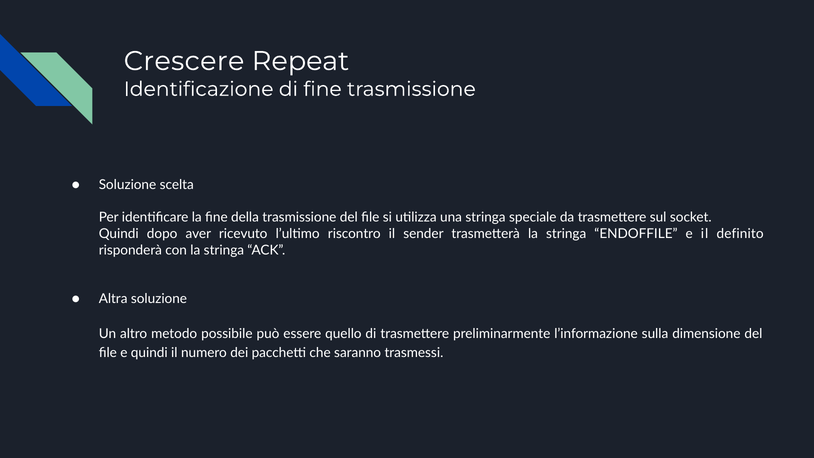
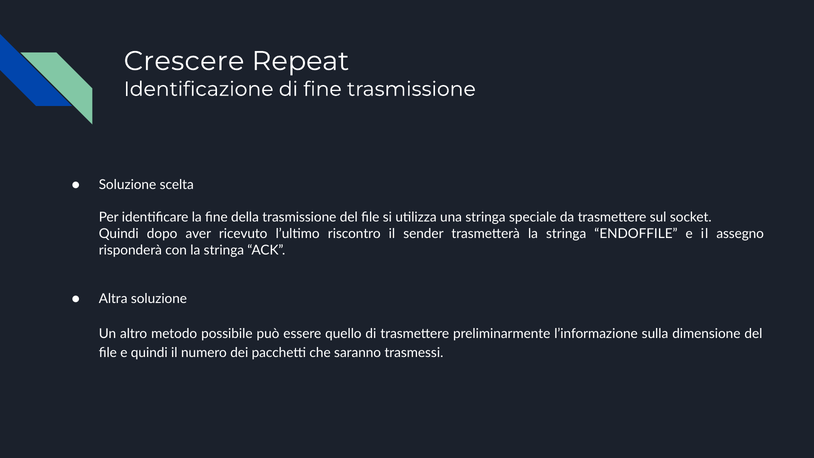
definito: definito -> assegno
